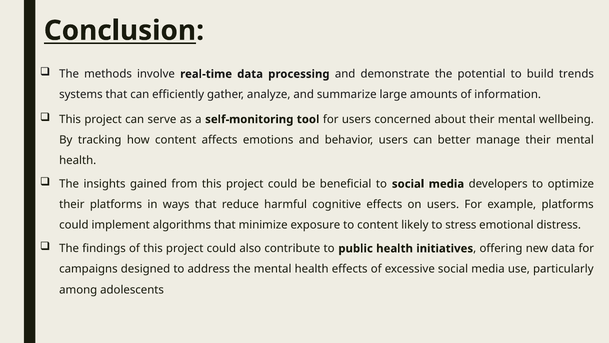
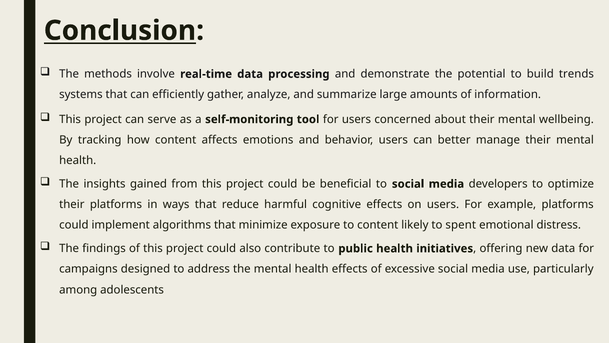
stress: stress -> spent
